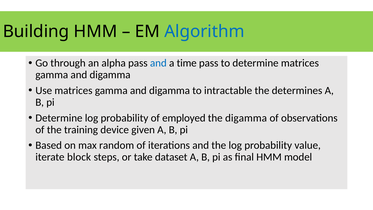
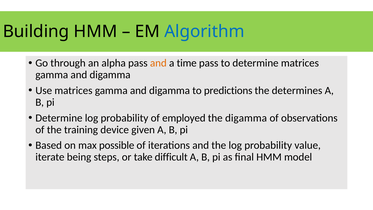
and at (158, 63) colour: blue -> orange
intractable: intractable -> predictions
random: random -> possible
block: block -> being
dataset: dataset -> difficult
